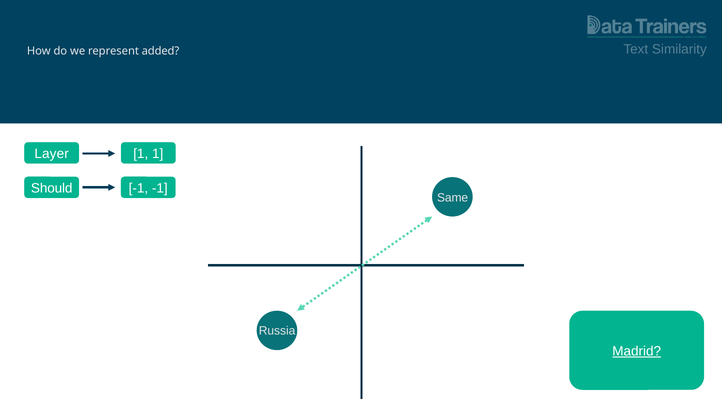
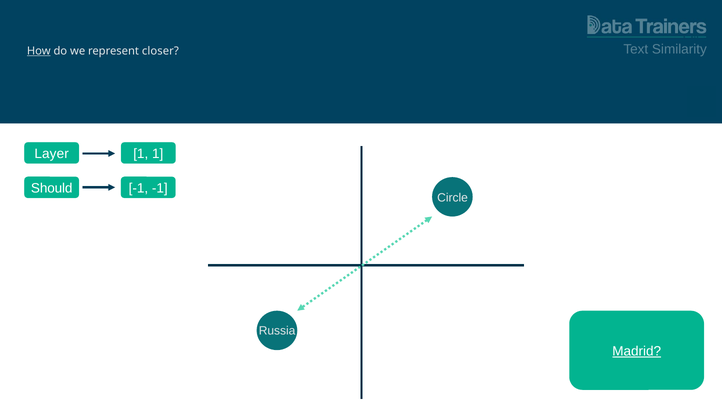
How underline: none -> present
added: added -> closer
Same: Same -> Circle
